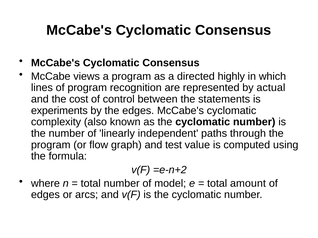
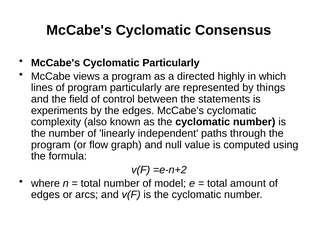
Consensus at (171, 63): Consensus -> Particularly
program recognition: recognition -> particularly
actual: actual -> things
cost: cost -> field
test: test -> null
